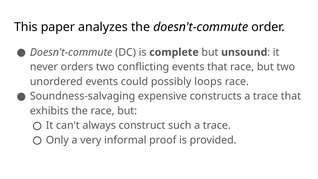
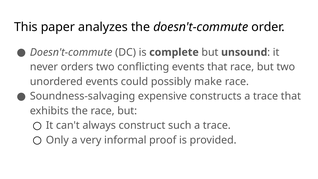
loops: loops -> make
